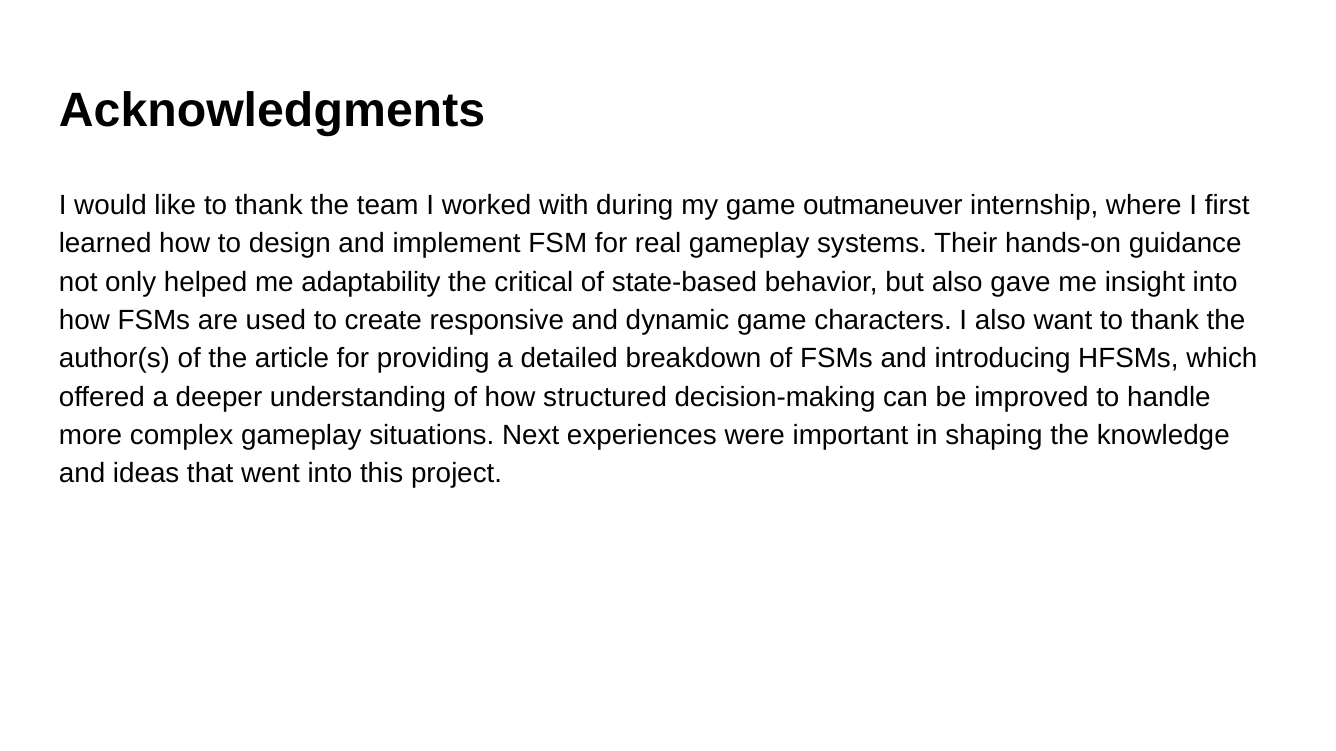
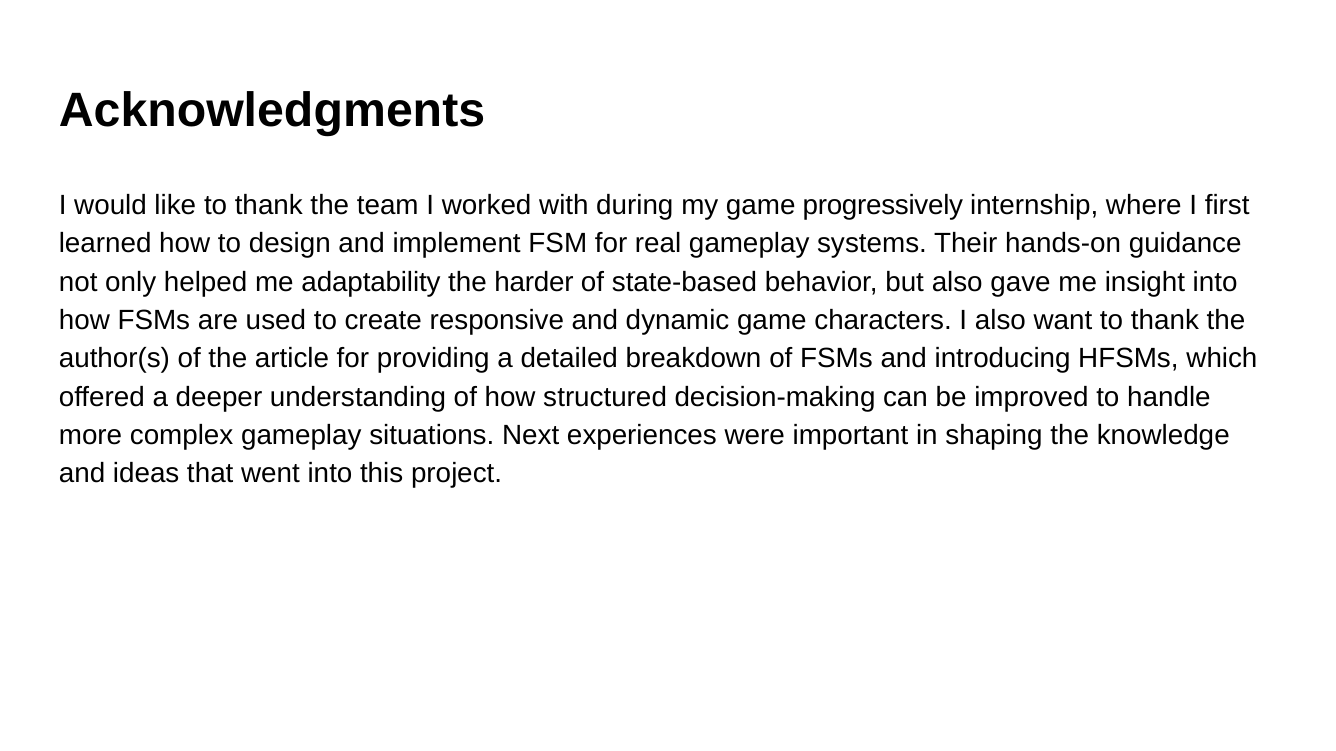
outmaneuver: outmaneuver -> progressively
critical: critical -> harder
